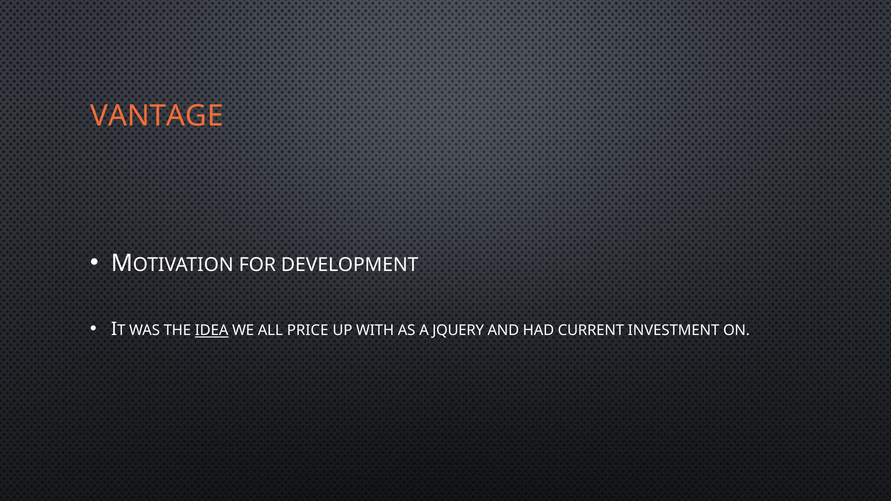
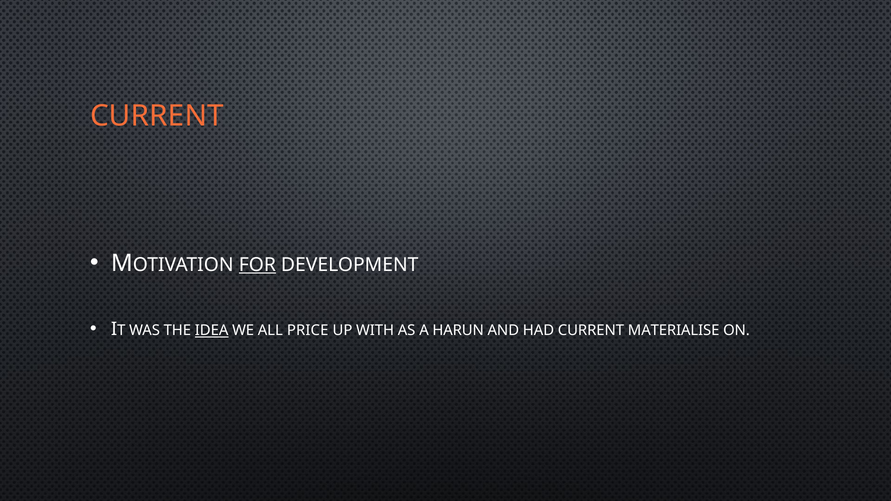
VANTAGE at (157, 116): VANTAGE -> CURRENT
FOR underline: none -> present
JQUERY: JQUERY -> HARUN
INVESTMENT: INVESTMENT -> MATERIALISE
